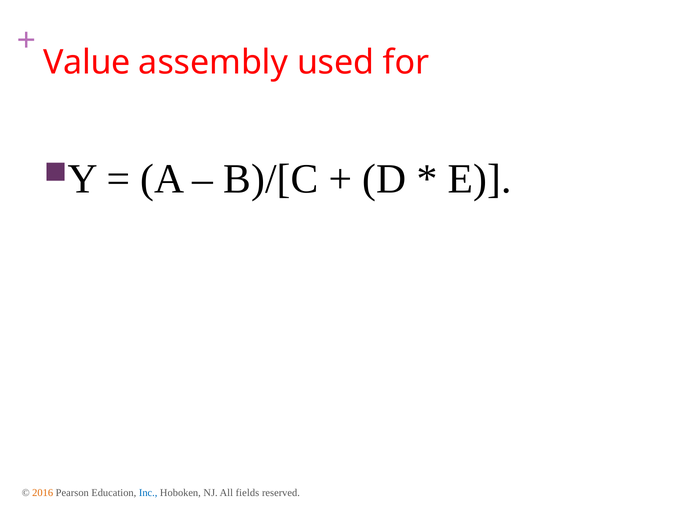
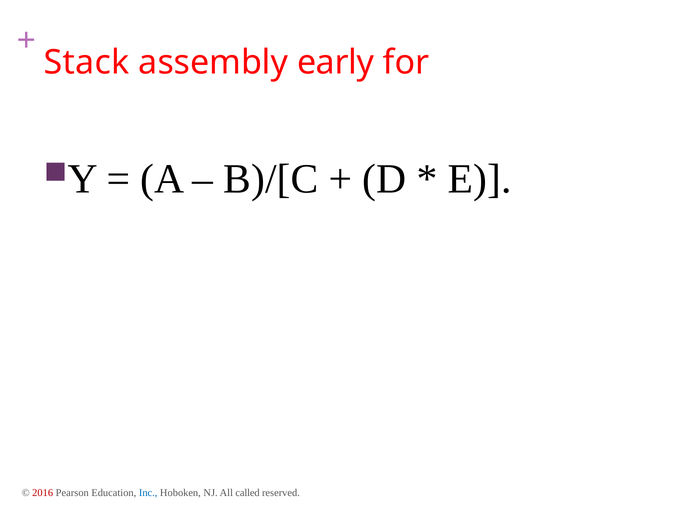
Value: Value -> Stack
used: used -> early
2016 colour: orange -> red
fields: fields -> called
